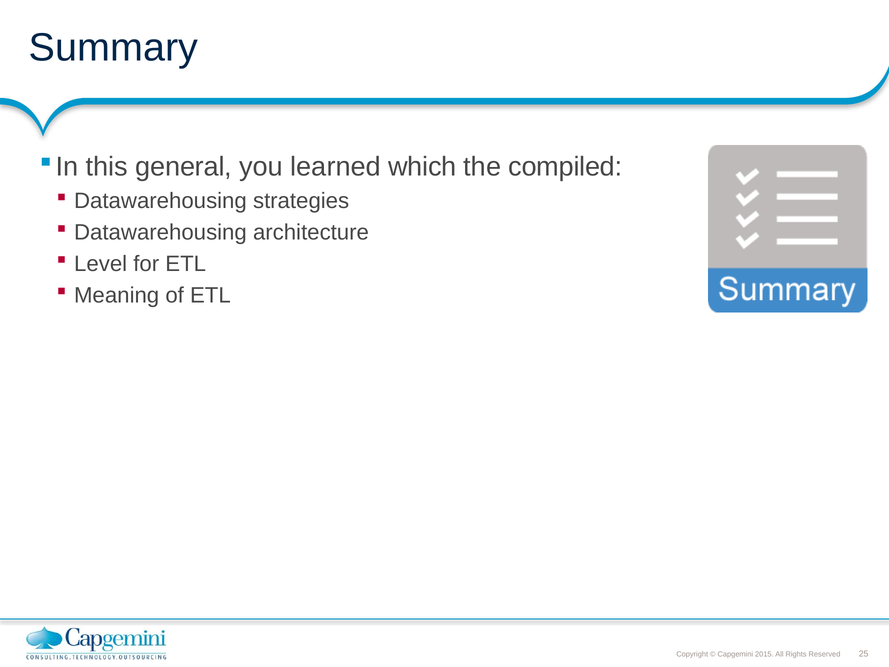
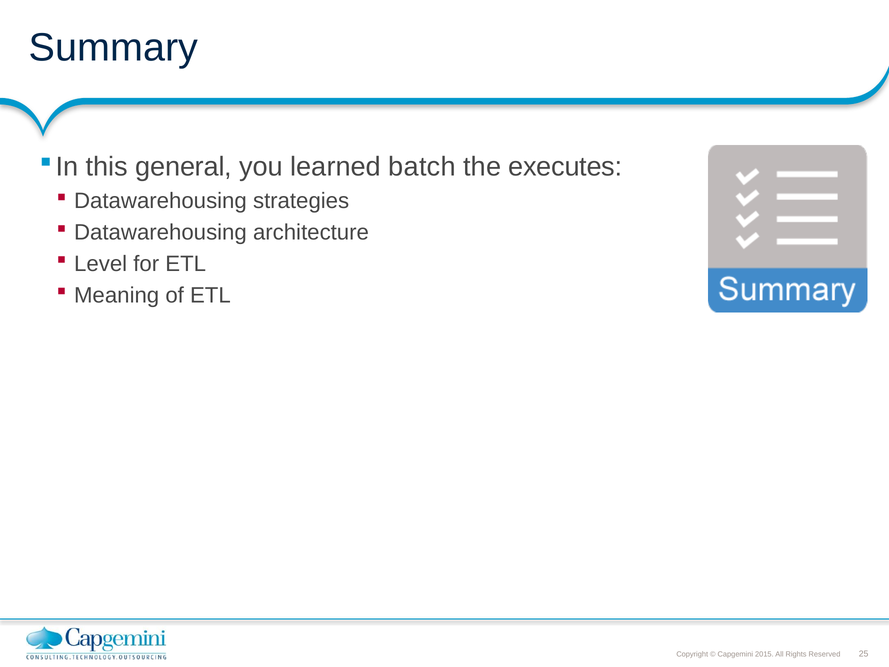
which: which -> batch
compiled: compiled -> executes
